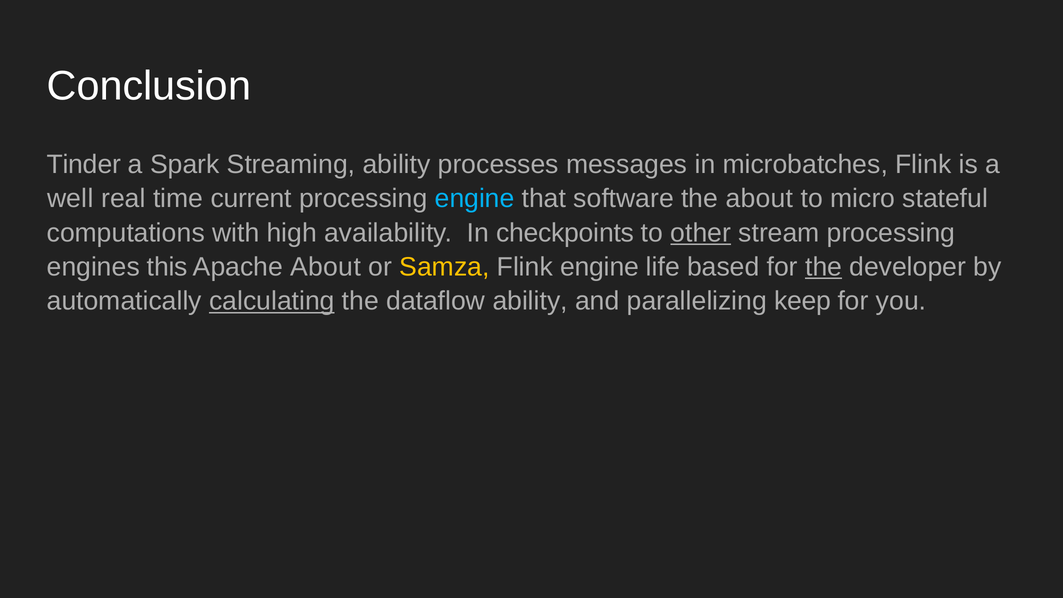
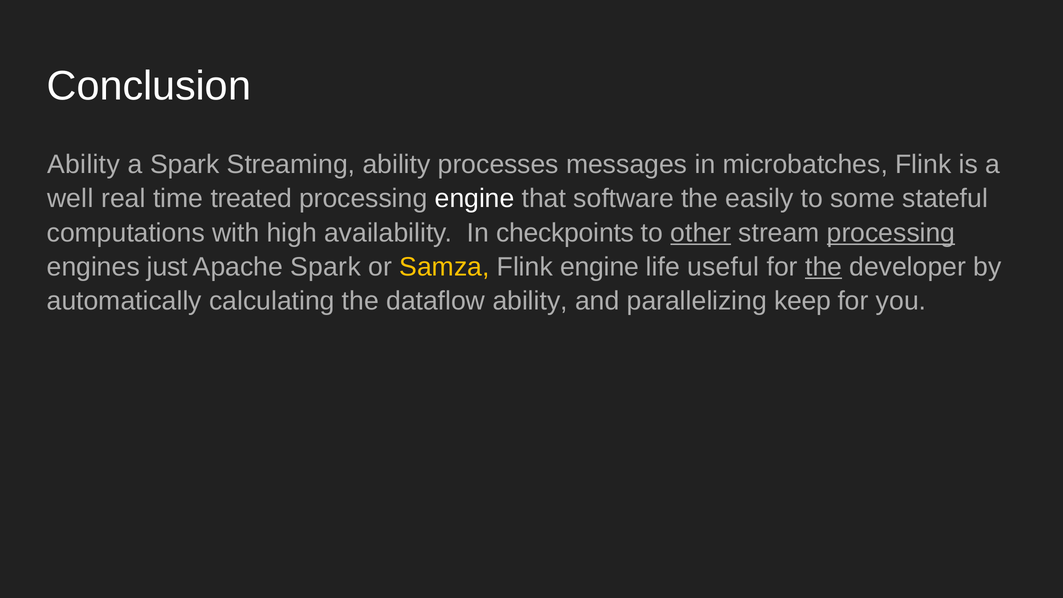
Tinder at (84, 164): Tinder -> Ability
current: current -> treated
engine at (475, 199) colour: light blue -> white
the about: about -> easily
micro: micro -> some
processing at (891, 233) underline: none -> present
this: this -> just
Apache About: About -> Spark
based: based -> useful
calculating underline: present -> none
